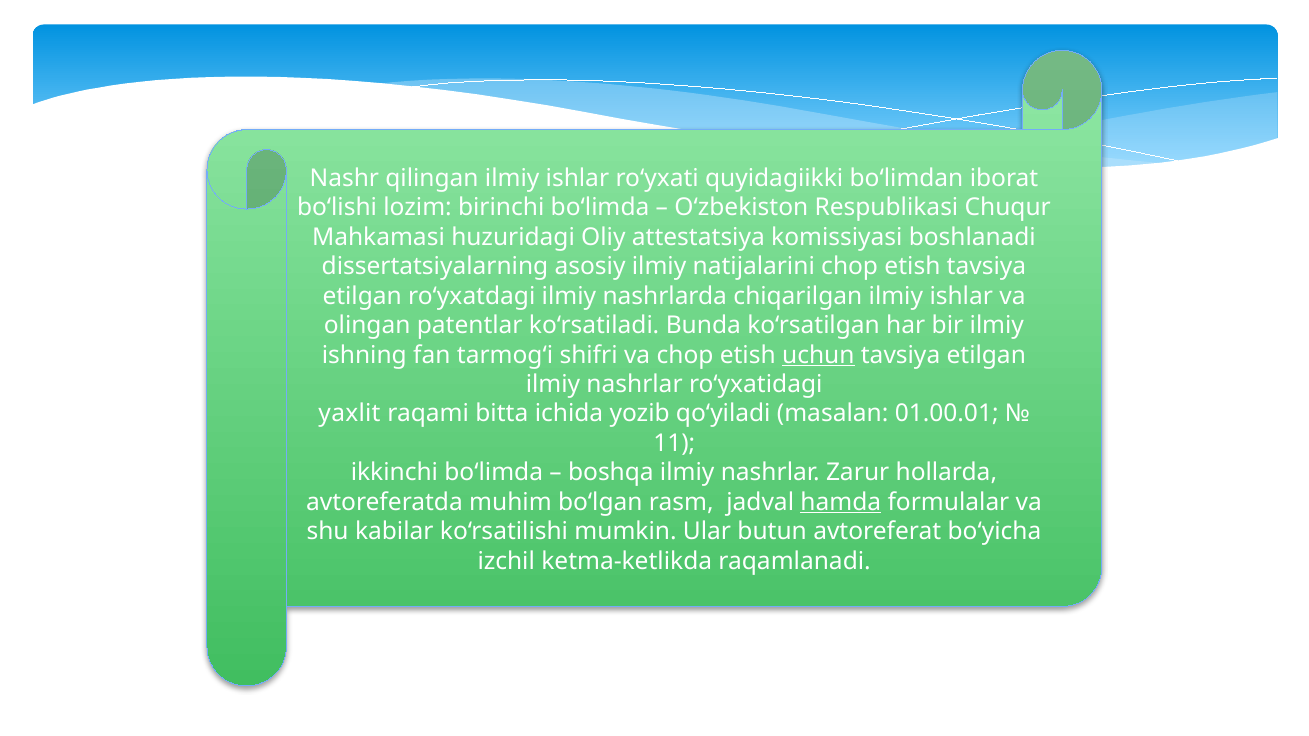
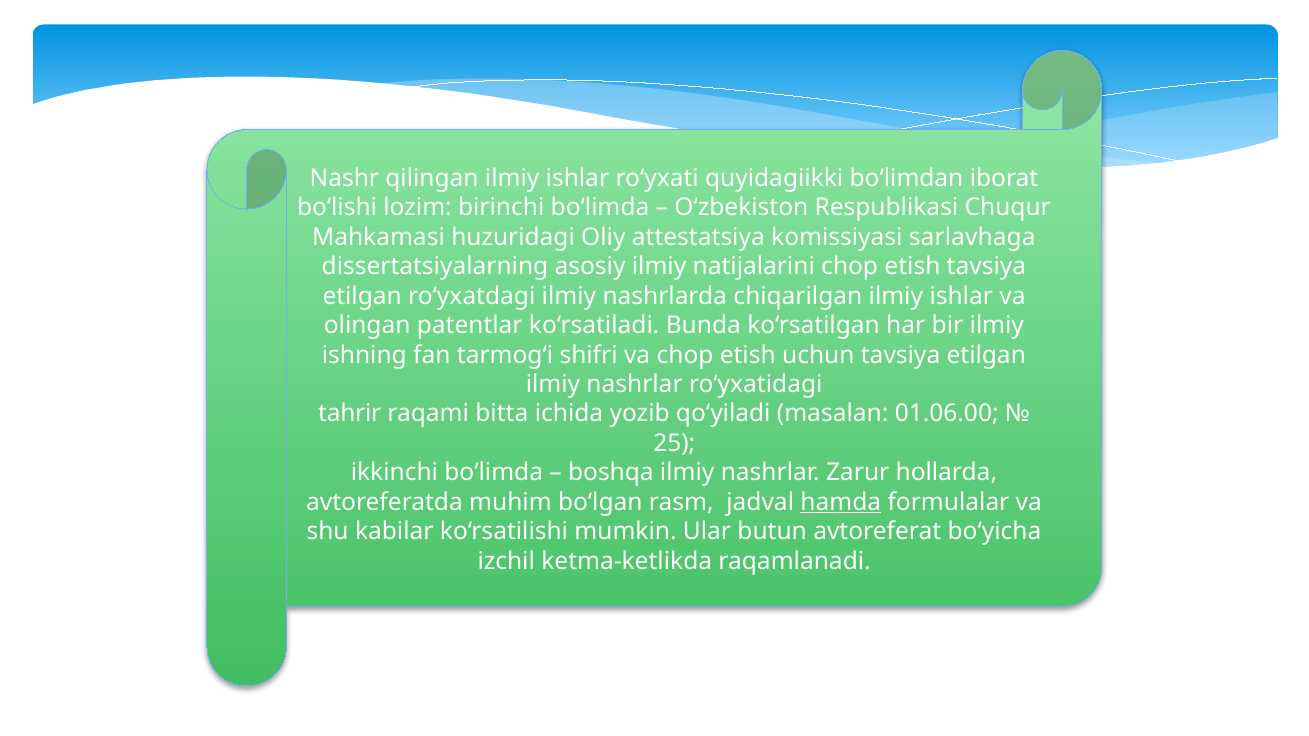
boshlanadi: boshlanadi -> sarlavhaga
uchun underline: present -> none
yaxlit: yaxlit -> tahrir
01.00.01: 01.00.01 -> 01.06.00
11: 11 -> 25
